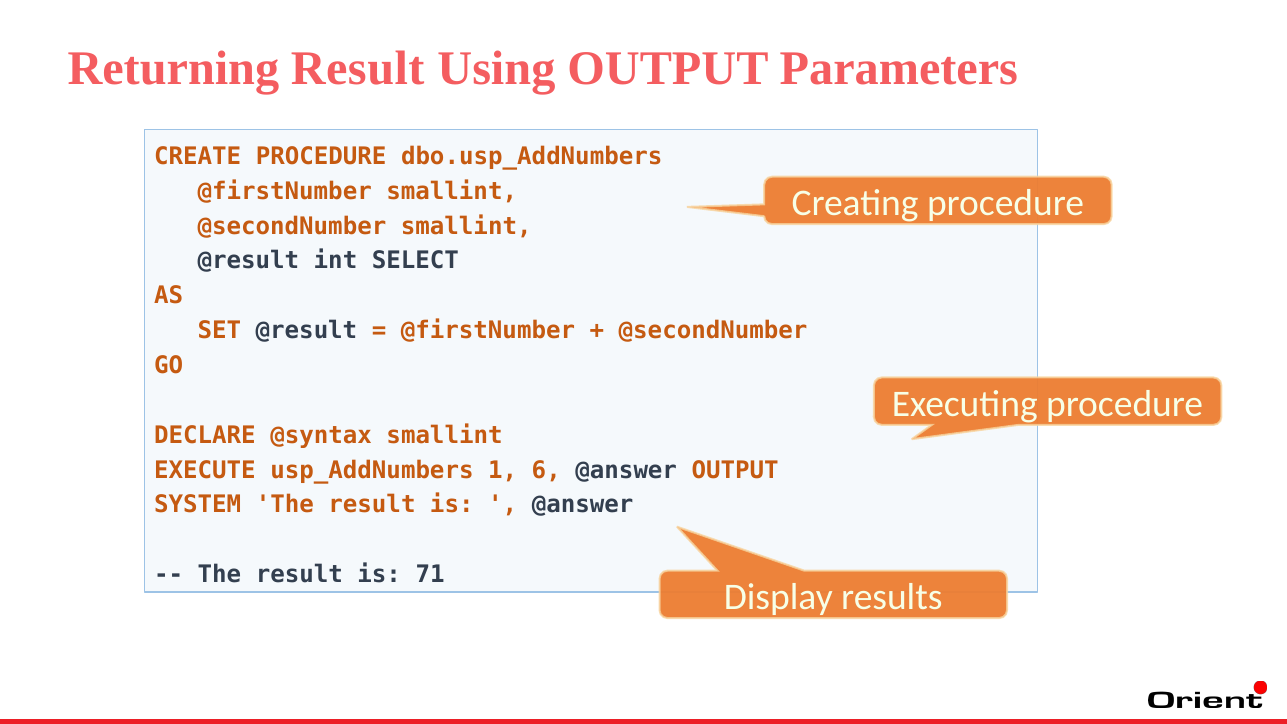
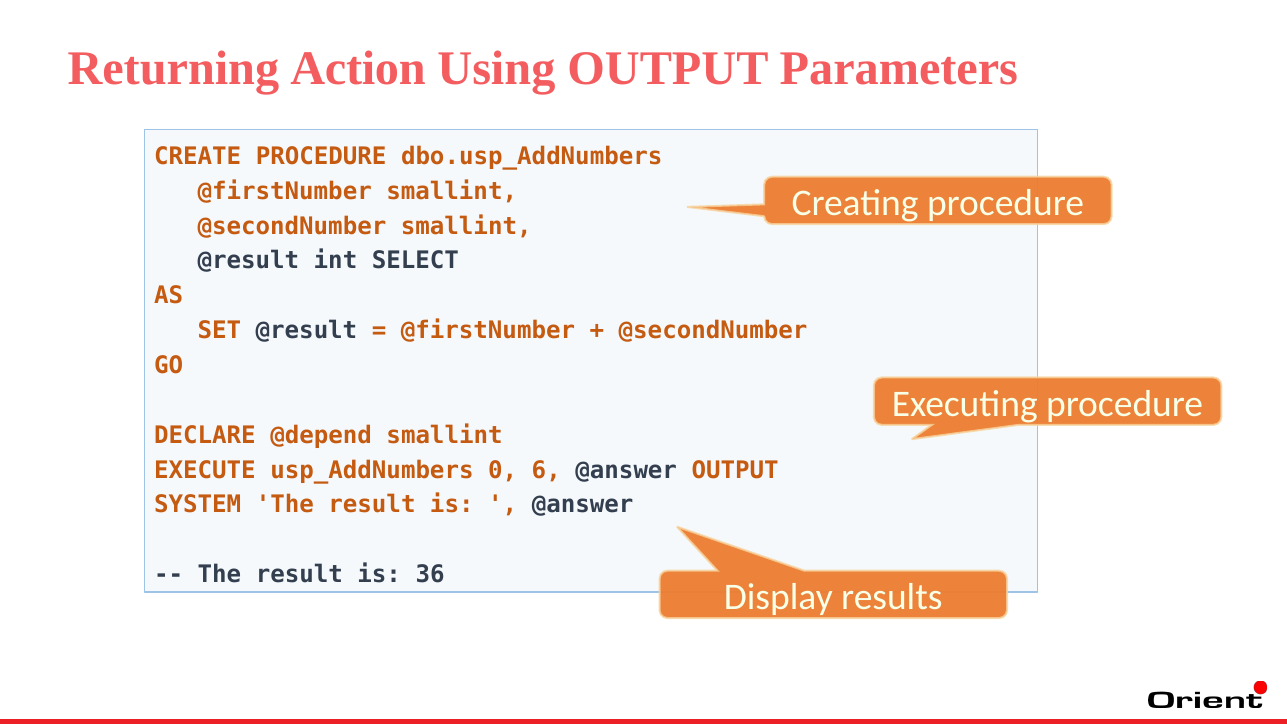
Returning Result: Result -> Action
@syntax: @syntax -> @depend
1: 1 -> 0
71: 71 -> 36
